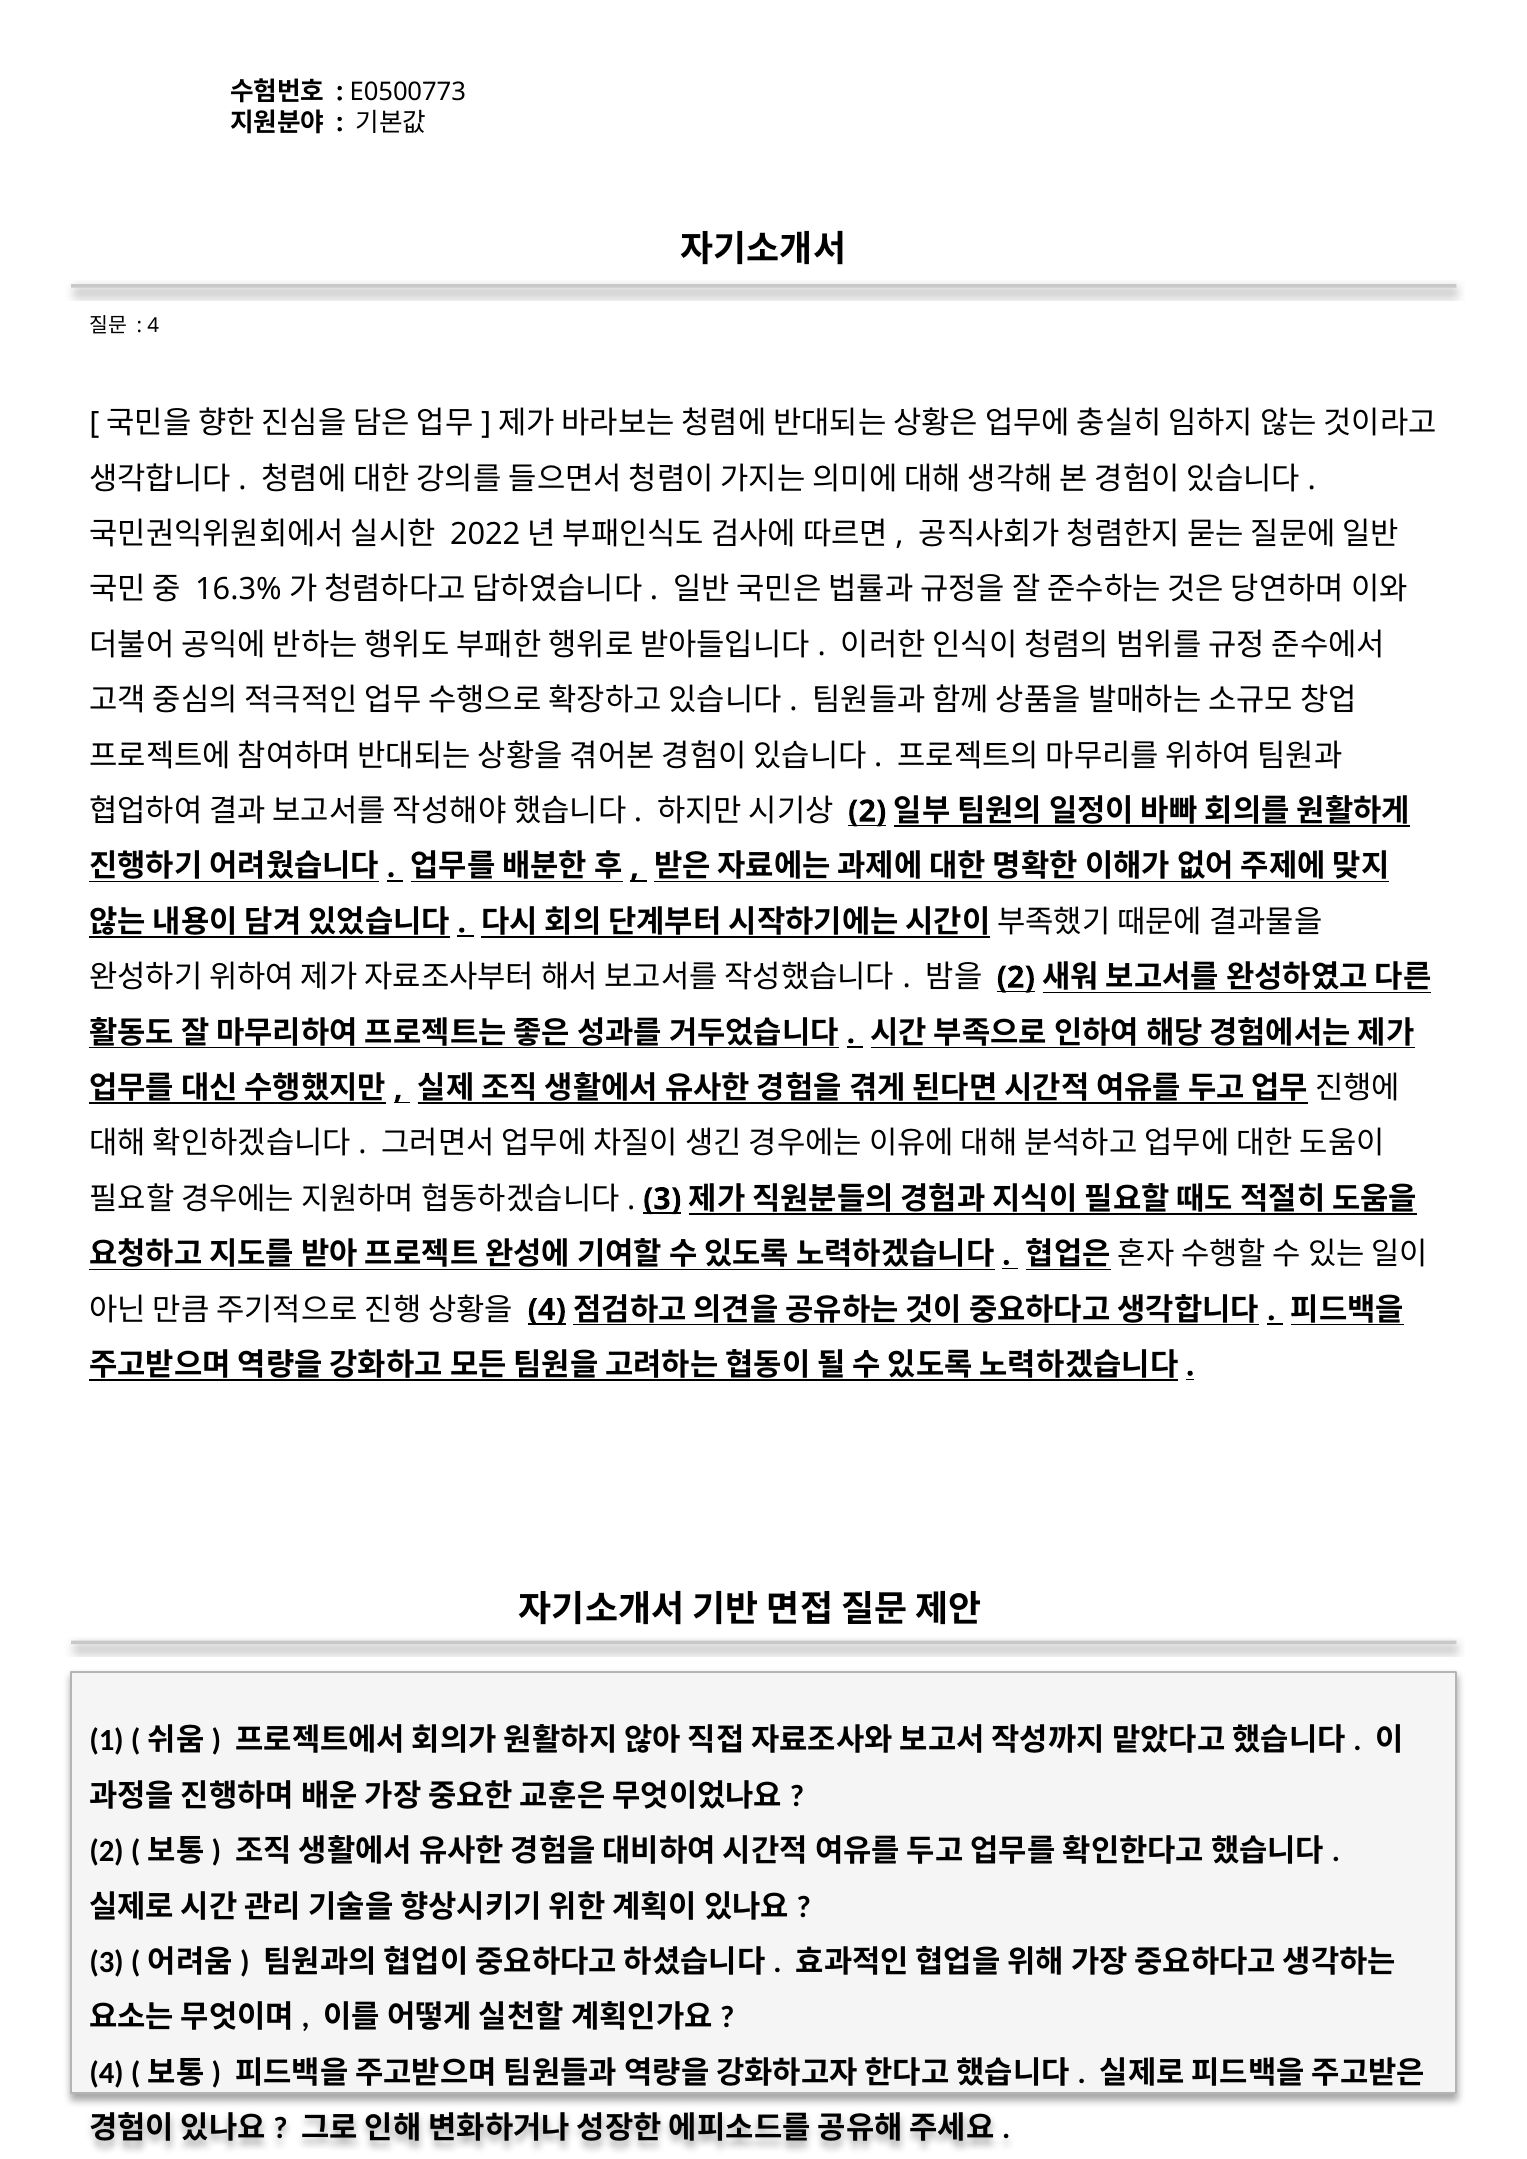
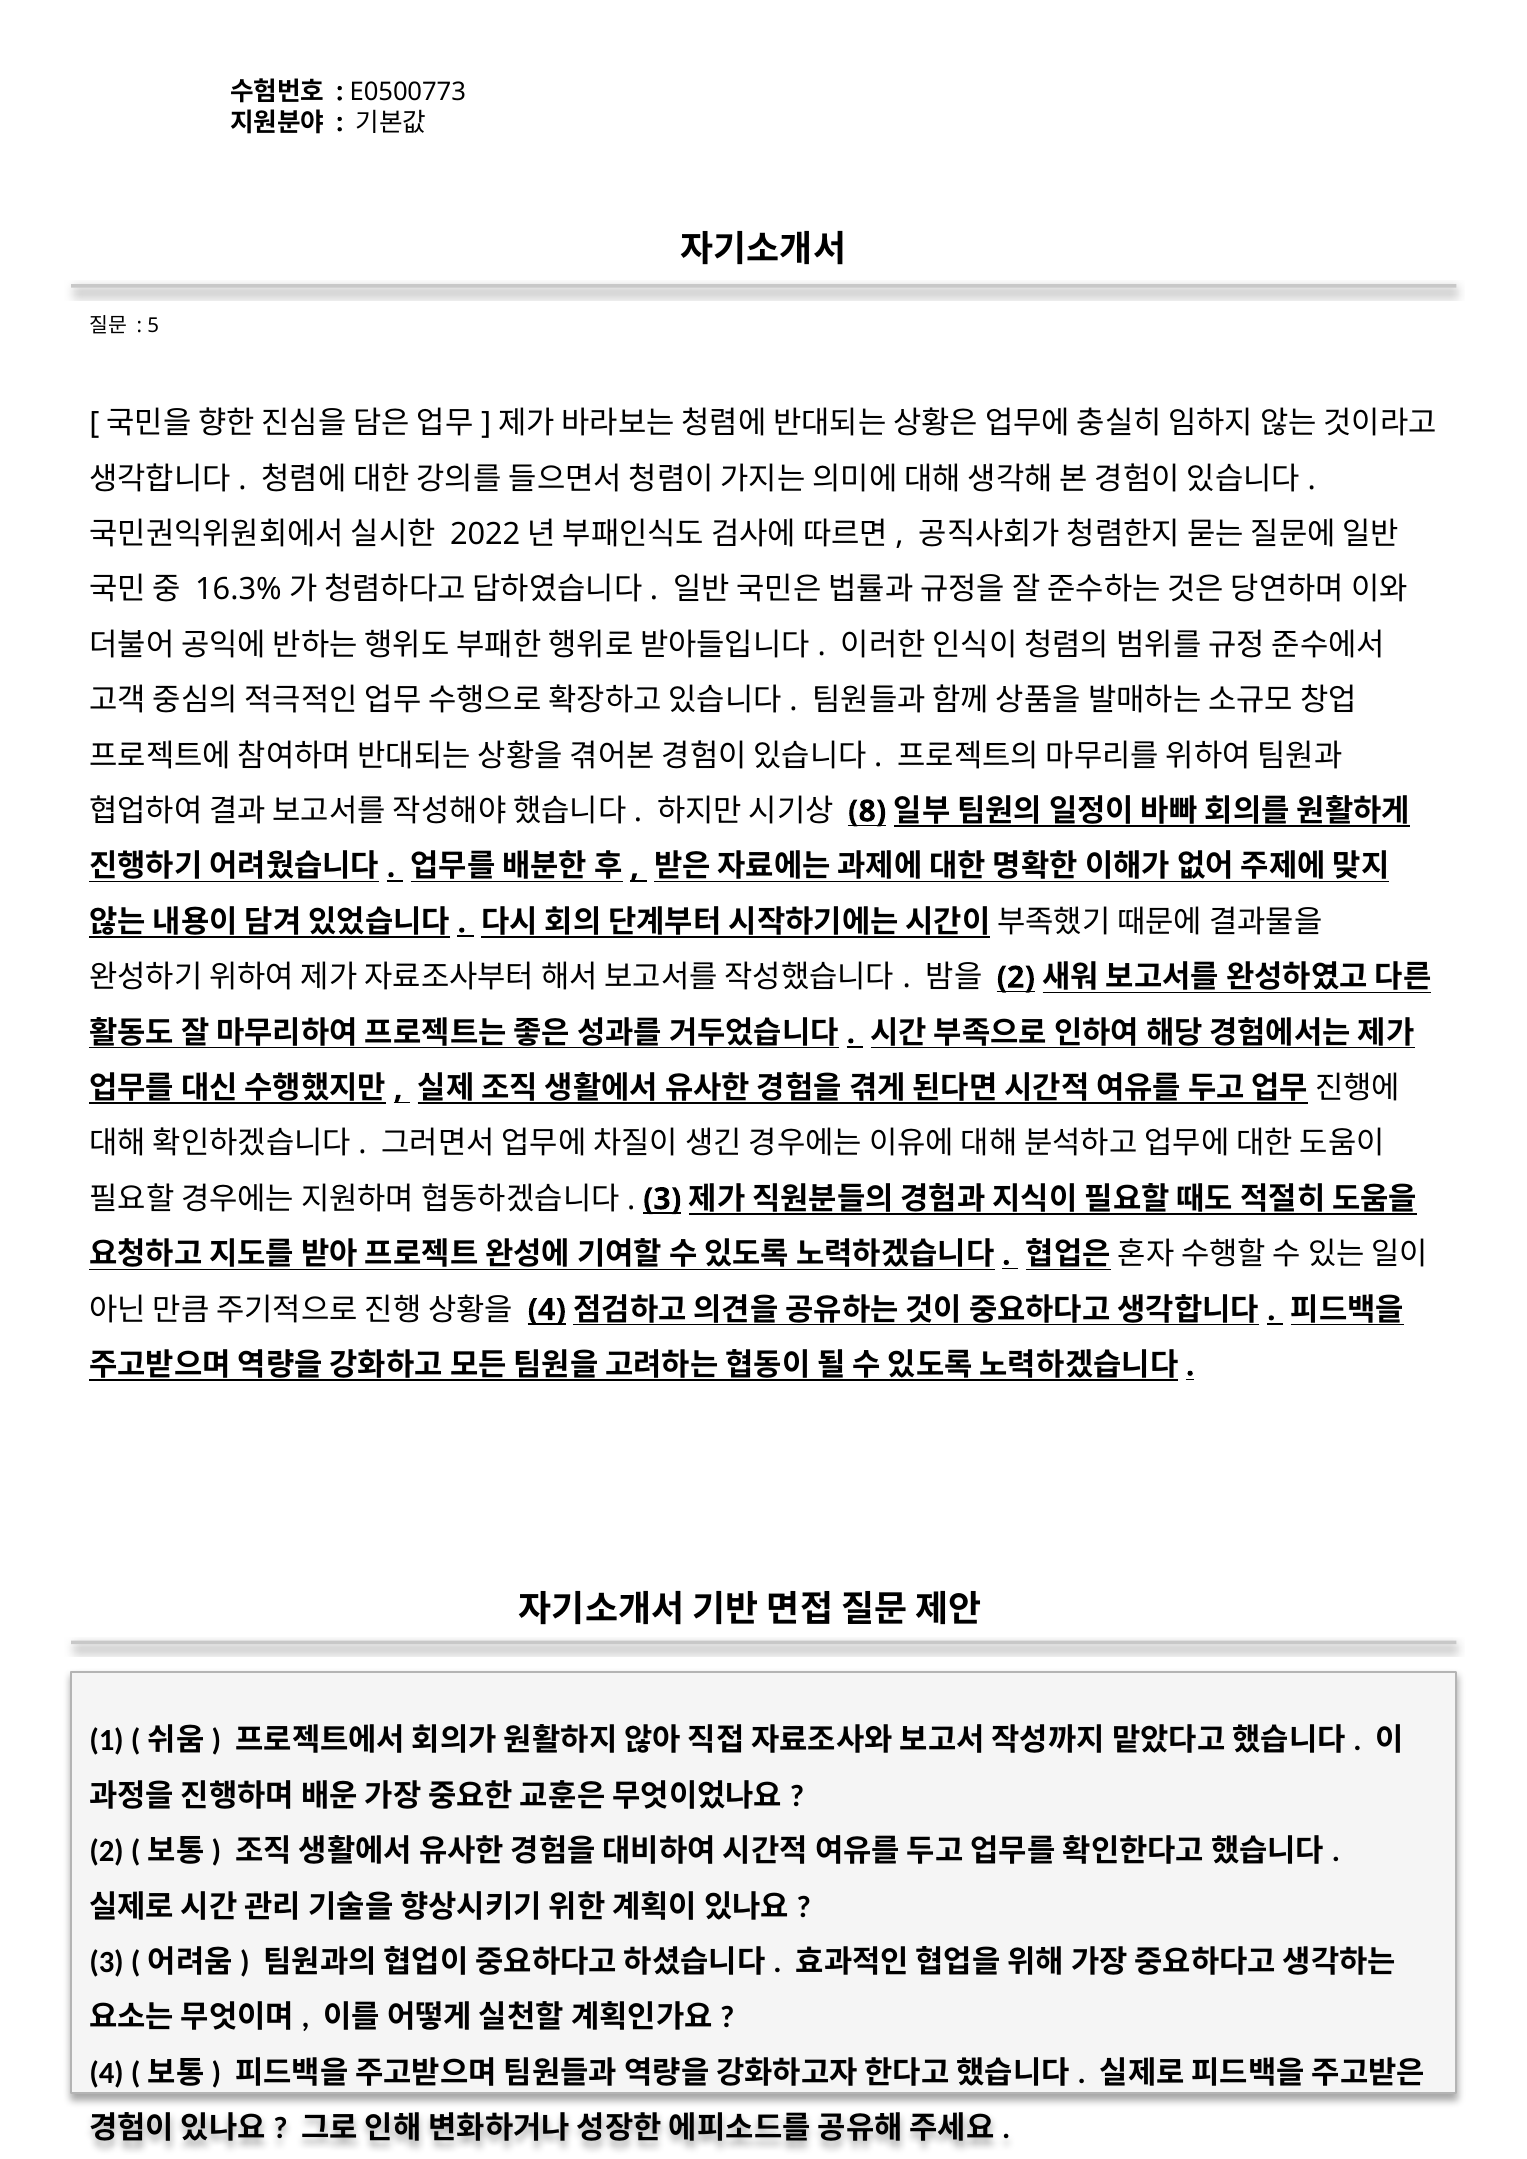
4 at (153, 326): 4 -> 5
2 at (867, 812): 2 -> 8
